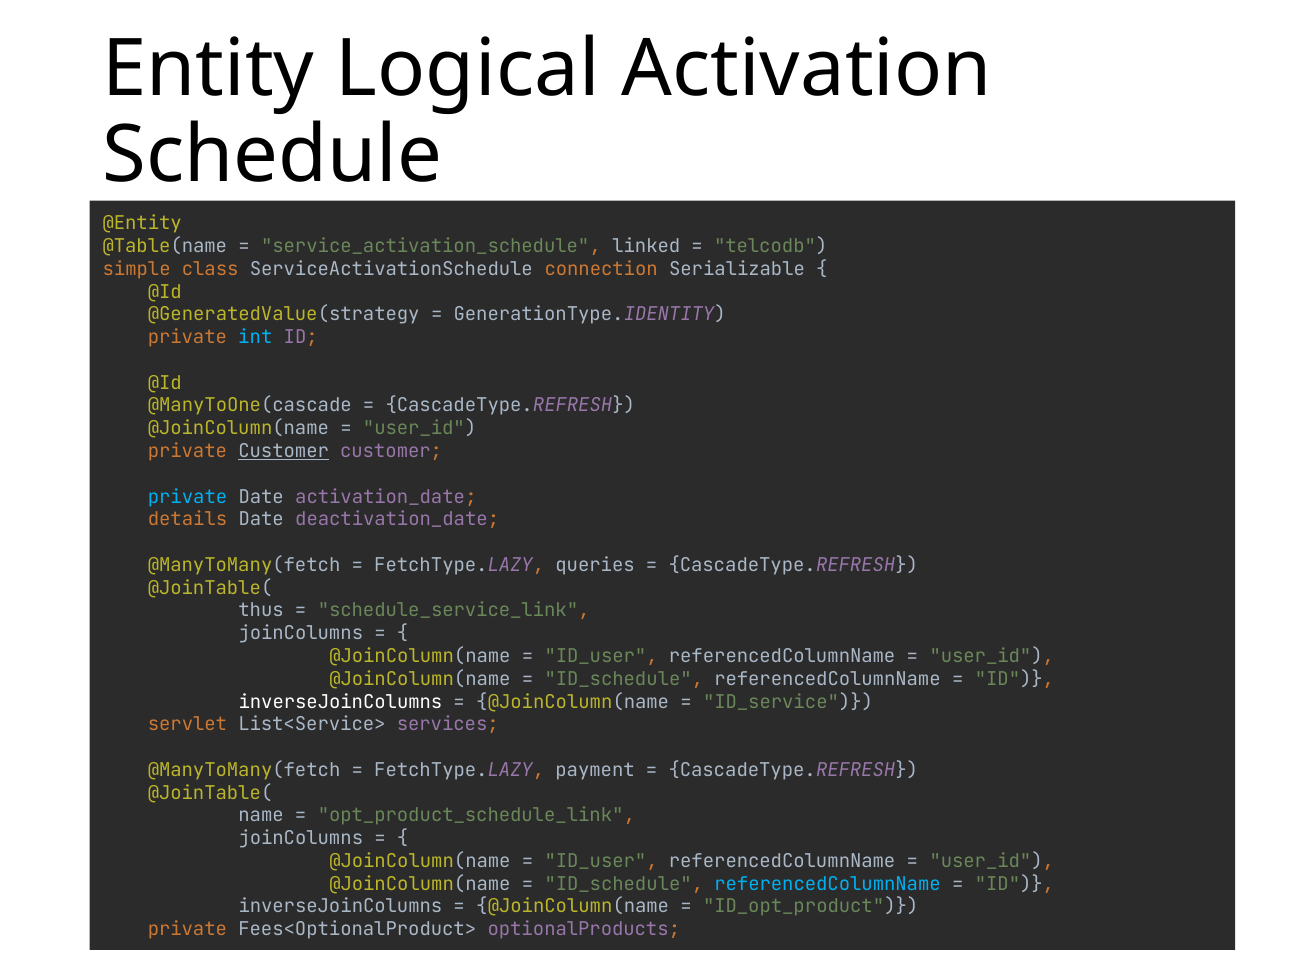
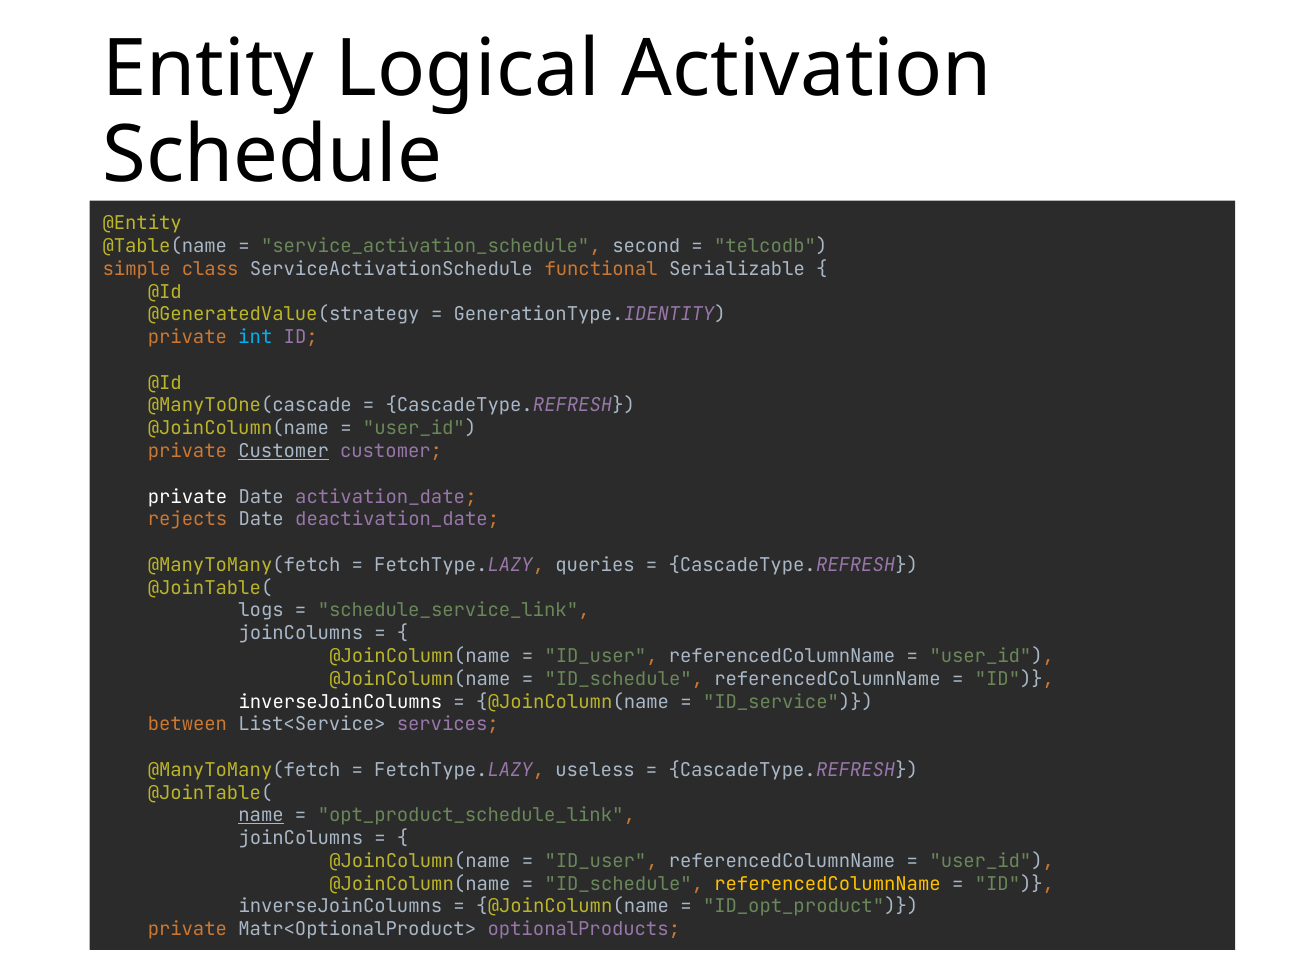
linked: linked -> second
connection: connection -> functional
private at (187, 497) colour: light blue -> white
details: details -> rejects
thus: thus -> logs
servlet: servlet -> between
payment: payment -> useless
name underline: none -> present
referencedColumnName at (828, 884) colour: light blue -> yellow
Fees<OptionalProduct>: Fees<OptionalProduct> -> Matr<OptionalProduct>
